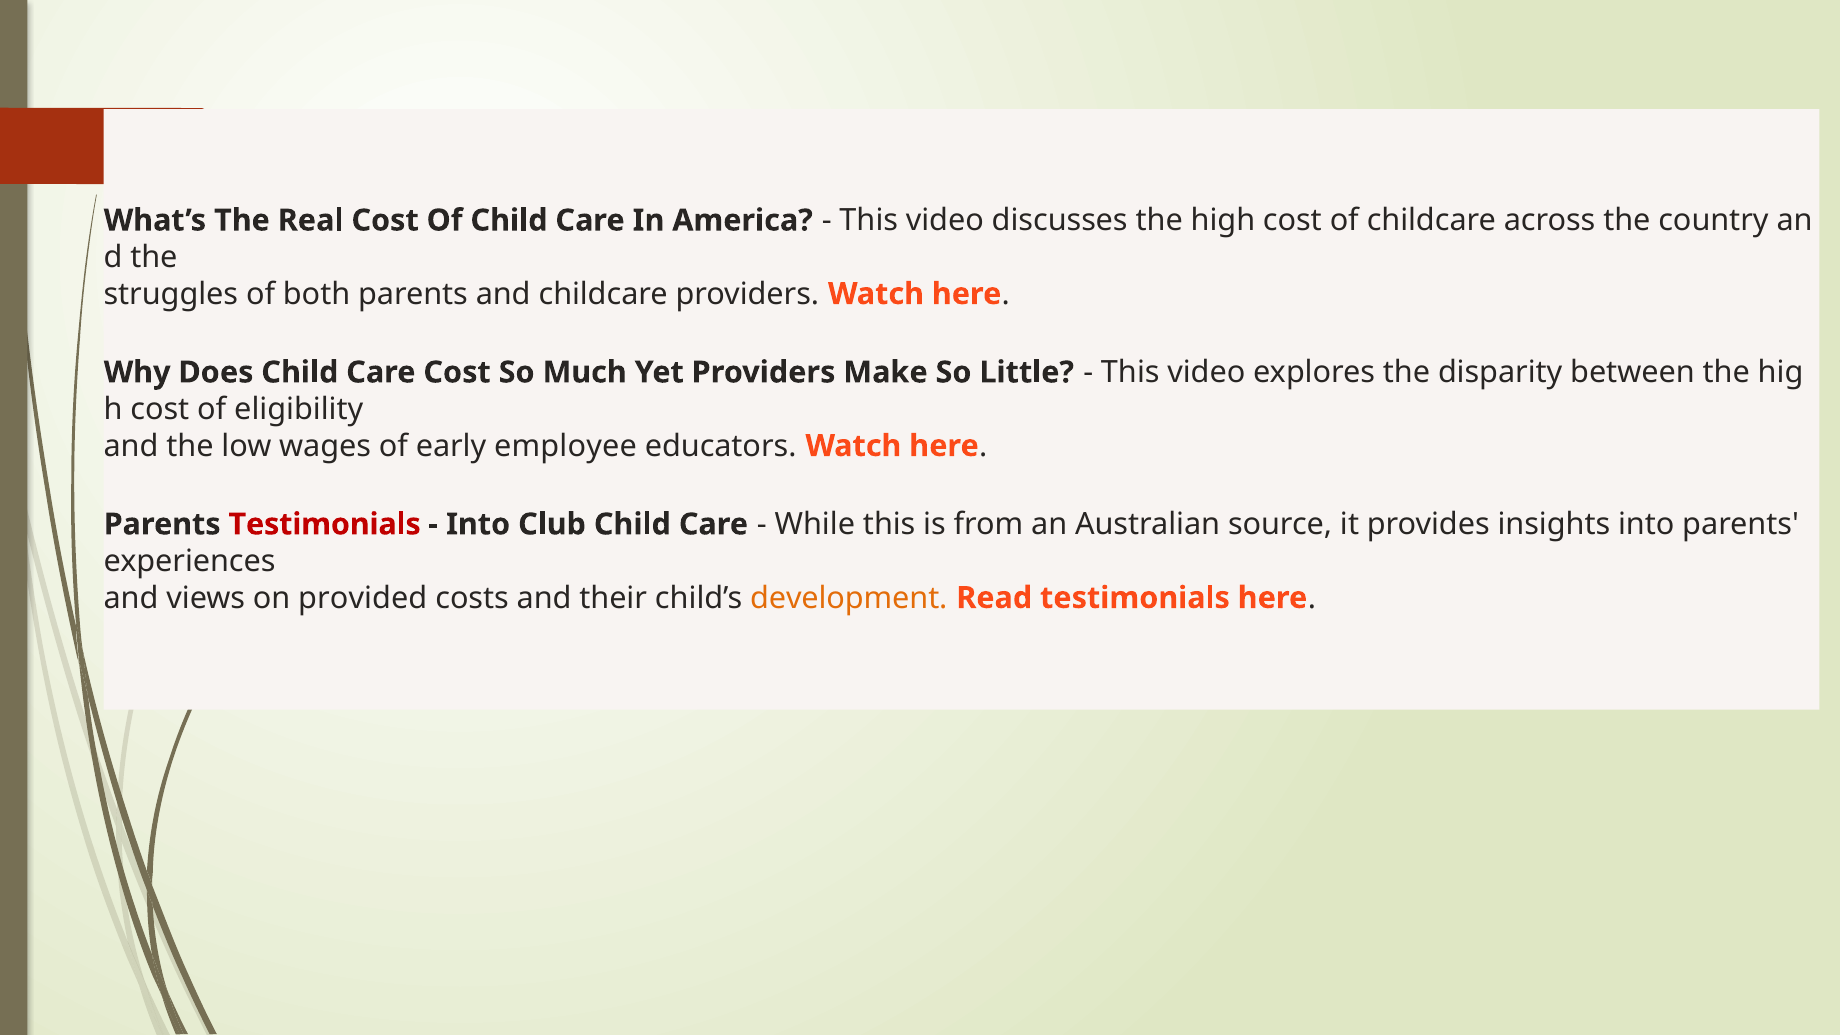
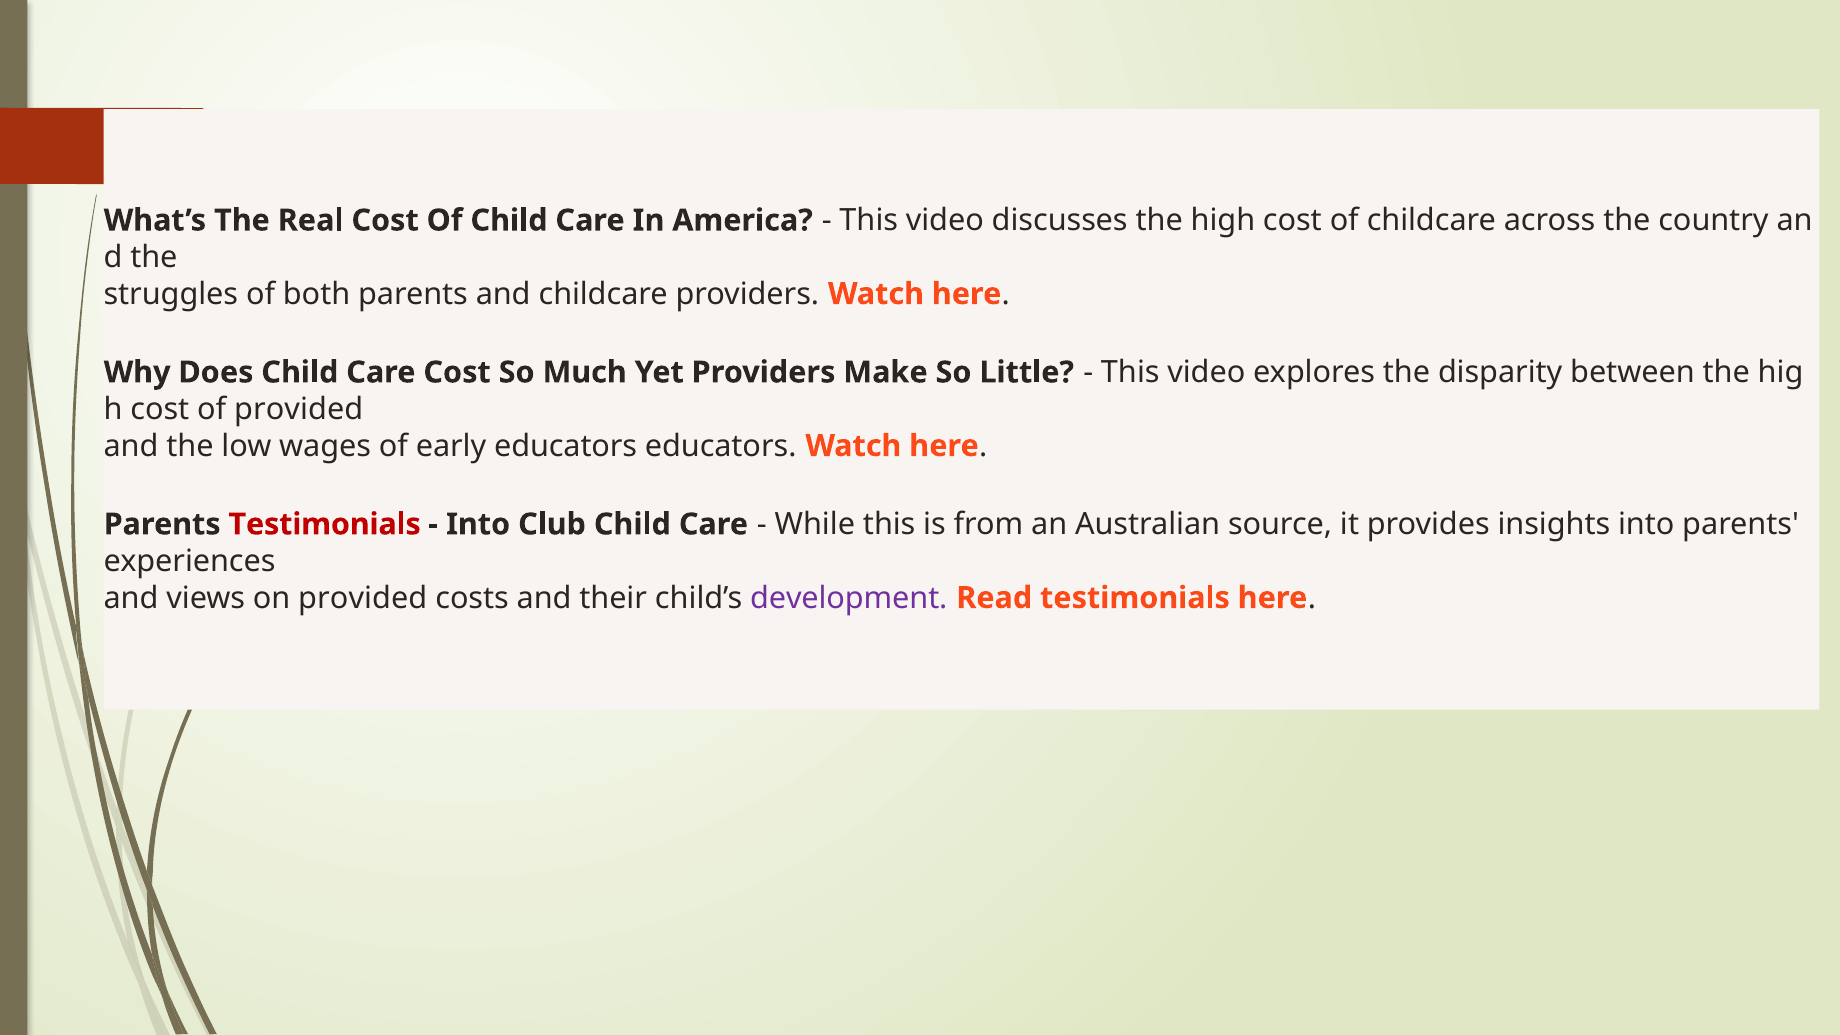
of eligibility: eligibility -> provided
early employee: employee -> educators
development colour: orange -> purple
